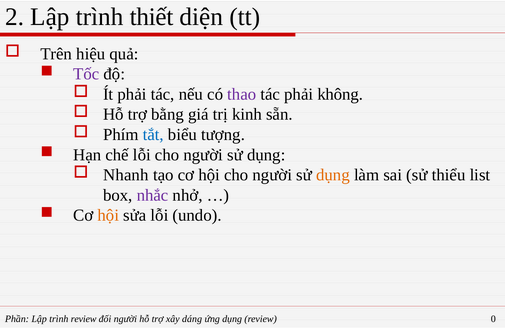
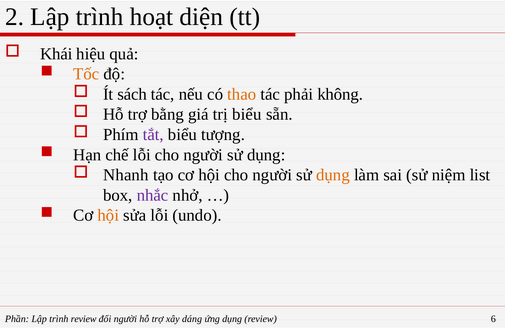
thiết: thiết -> hoạt
Trên: Trên -> Khái
Tốc colour: purple -> orange
Ít phải: phải -> sách
thao colour: purple -> orange
trị kinh: kinh -> biểu
tắt colour: blue -> purple
thiểu: thiểu -> niệm
0: 0 -> 6
